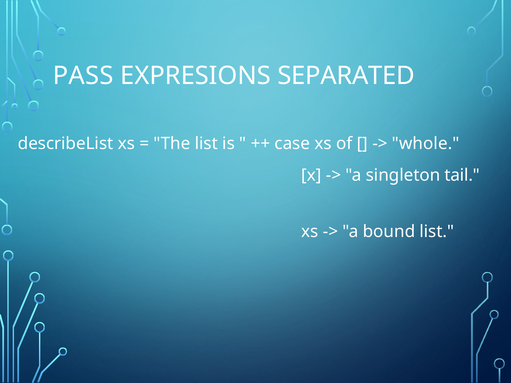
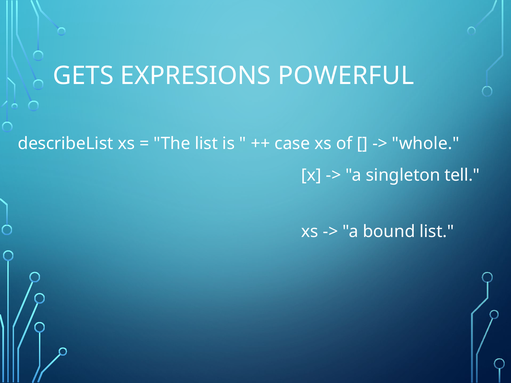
PASS: PASS -> GETS
SEPARATED: SEPARATED -> POWERFUL
tail: tail -> tell
